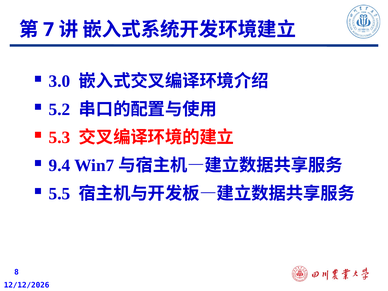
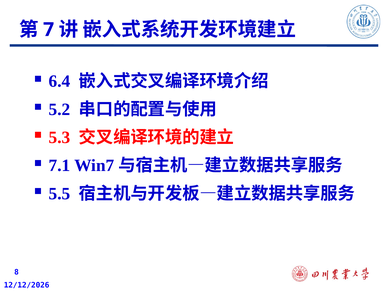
3.0: 3.0 -> 6.4
9.4: 9.4 -> 7.1
